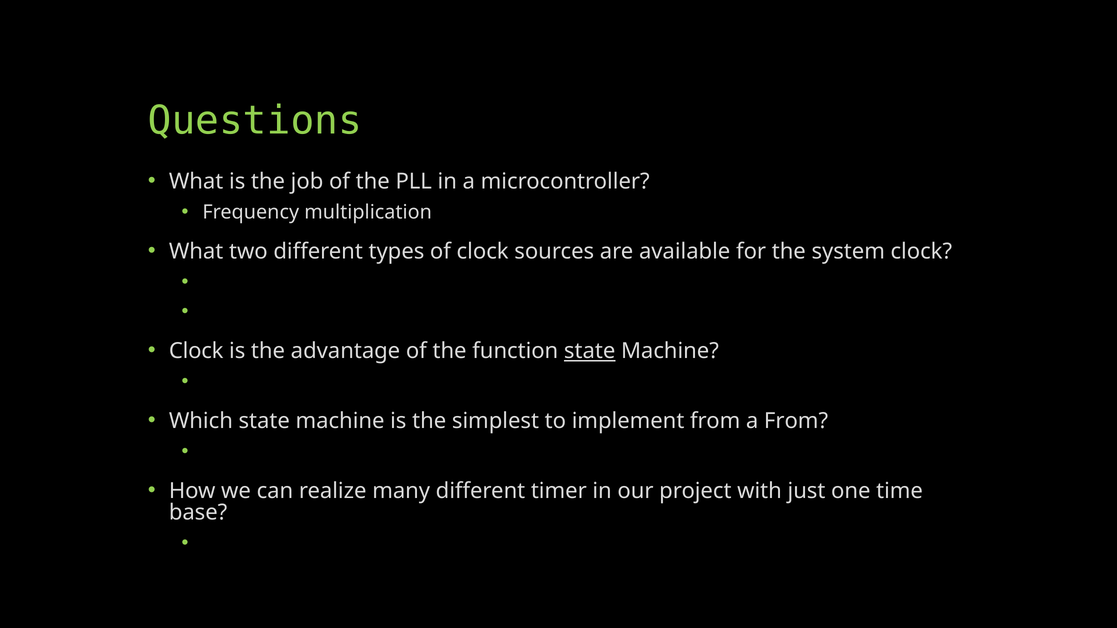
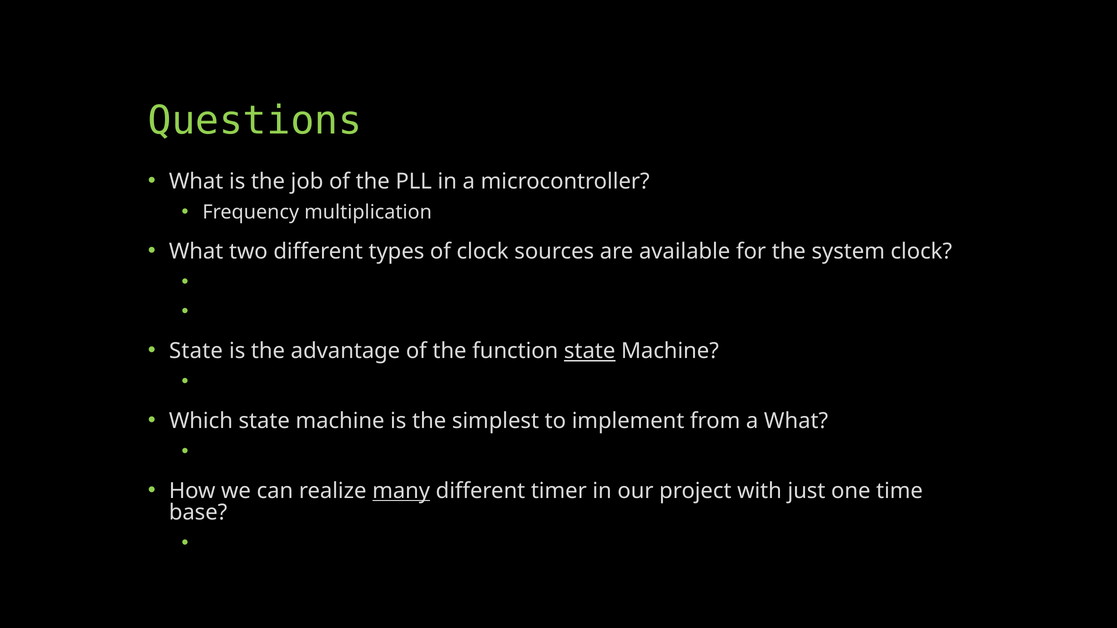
Clock at (196, 351): Clock -> State
a From: From -> What
many underline: none -> present
